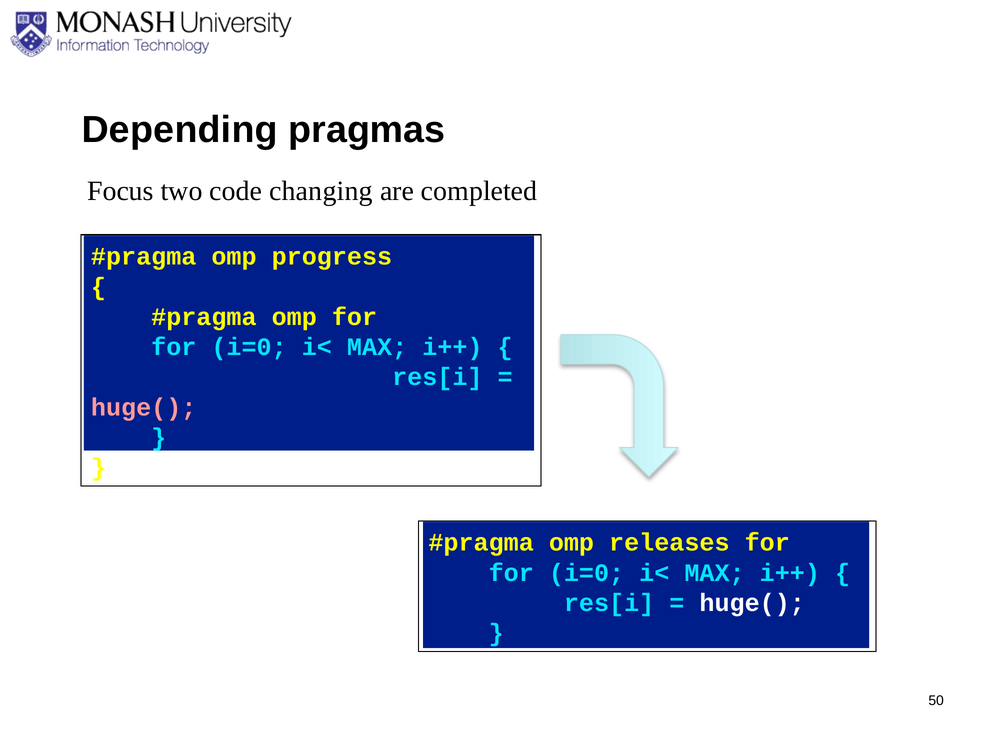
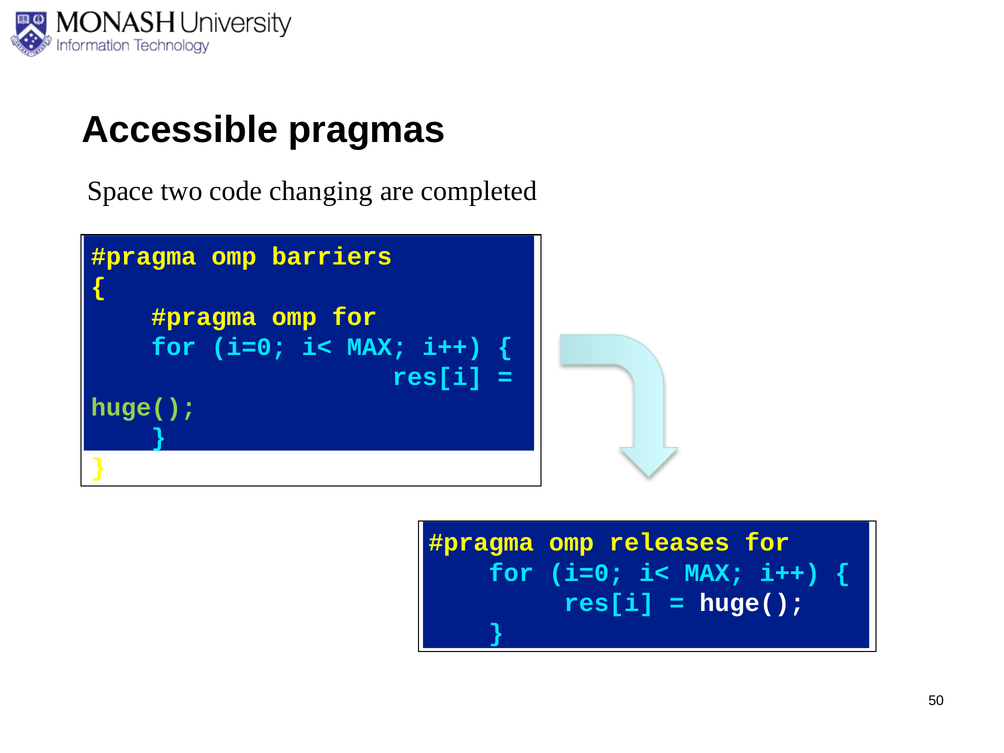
Depending: Depending -> Accessible
Focus: Focus -> Space
progress: progress -> barriers
huge( at (144, 407) colour: pink -> light green
